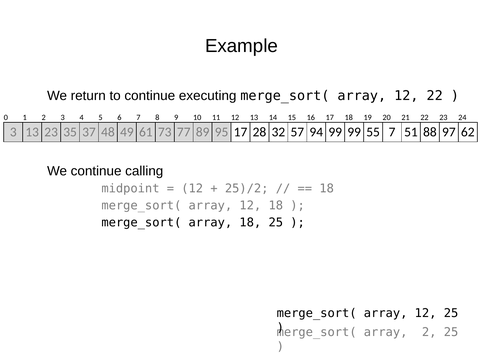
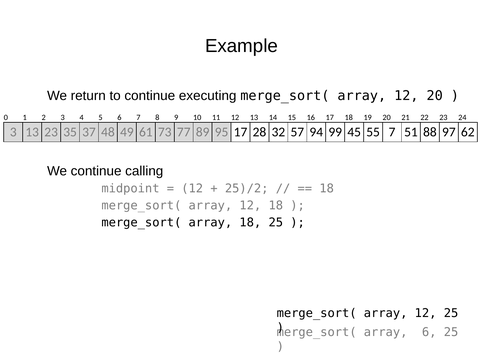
12 22: 22 -> 20
99 99: 99 -> 45
array 2: 2 -> 6
